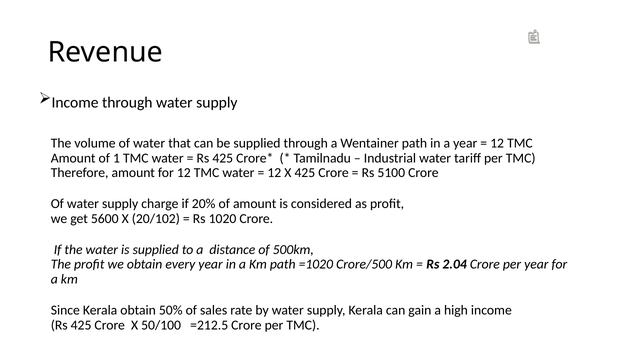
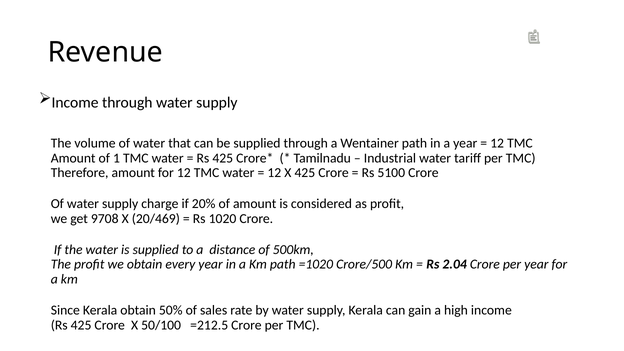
5600: 5600 -> 9708
20/102: 20/102 -> 20/469
